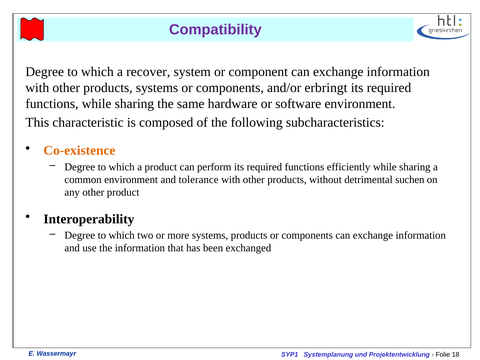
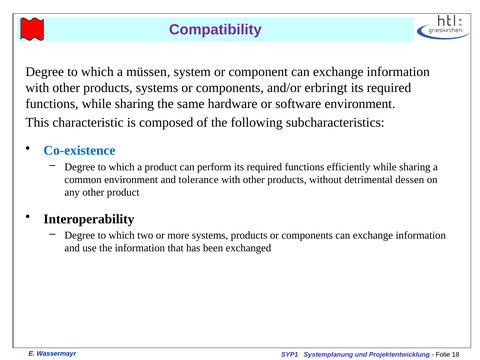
recover: recover -> müssen
Co-existence colour: orange -> blue
suchen: suchen -> dessen
